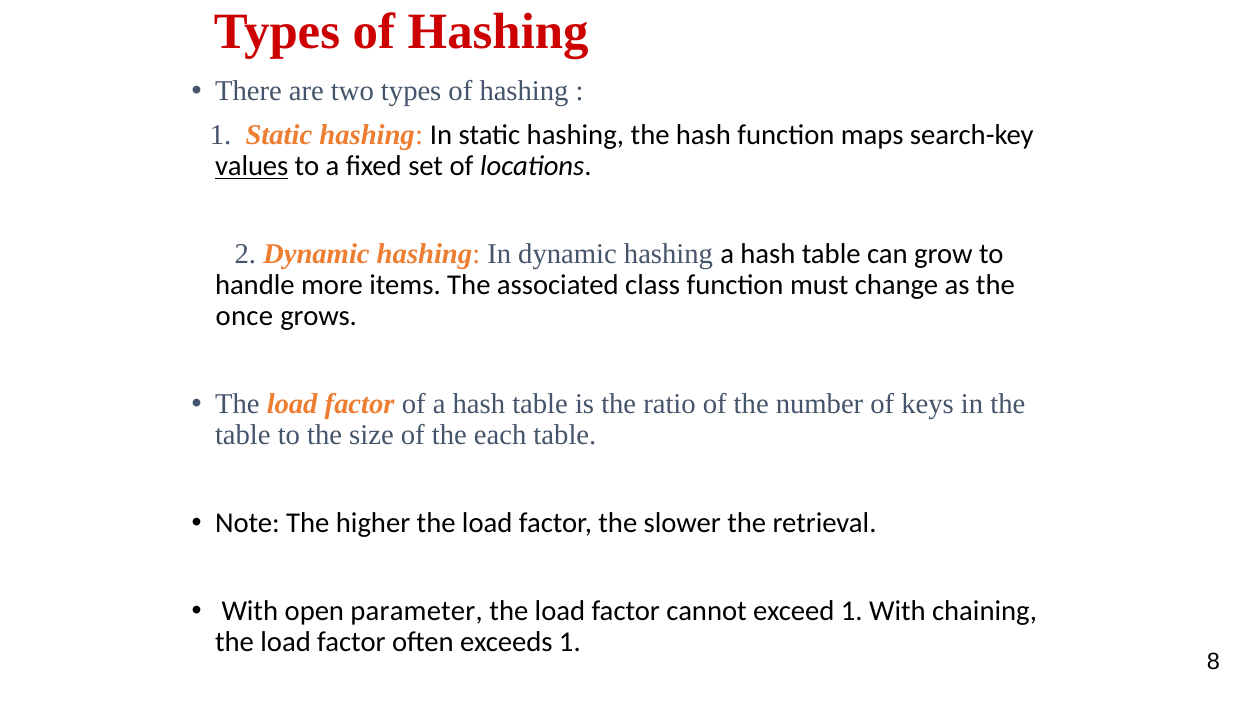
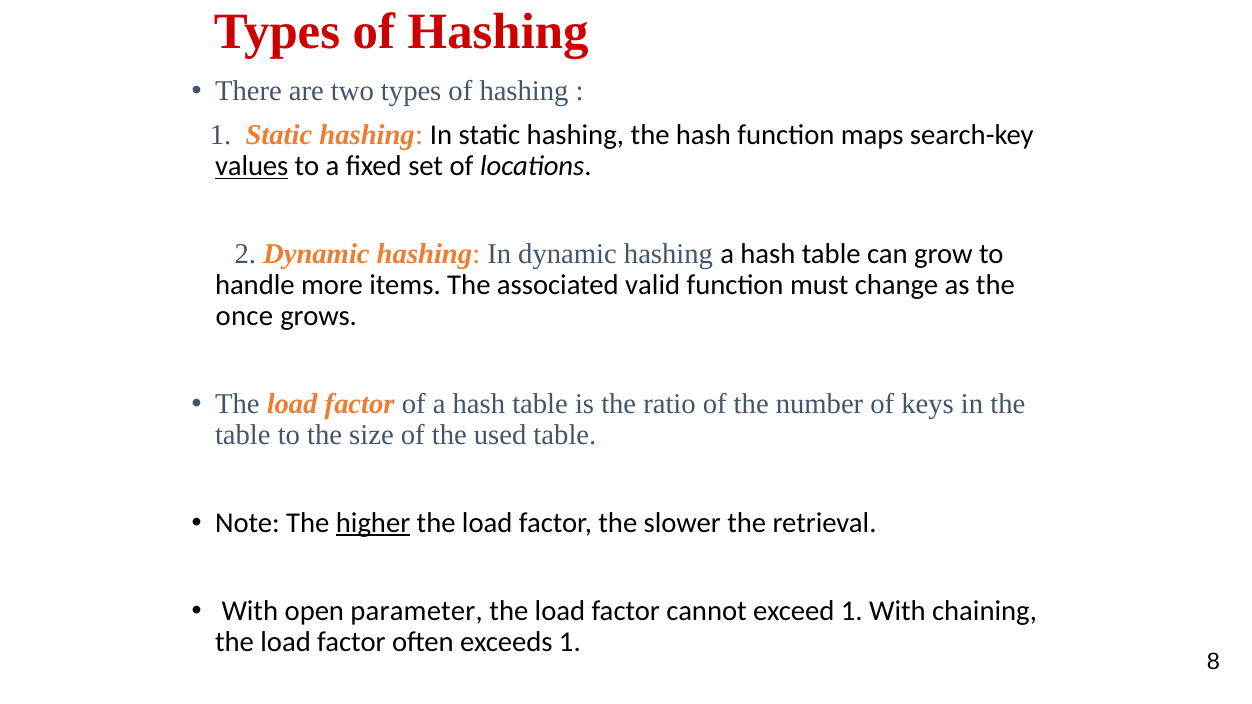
class: class -> valid
each: each -> used
higher underline: none -> present
